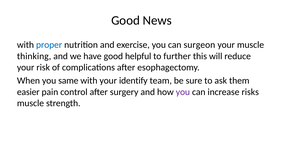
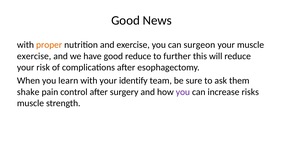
proper colour: blue -> orange
thinking at (34, 56): thinking -> exercise
good helpful: helpful -> reduce
same: same -> learn
easier: easier -> shake
